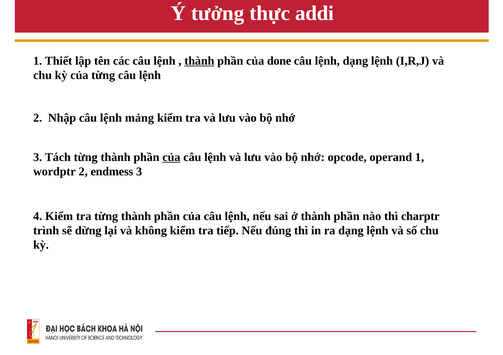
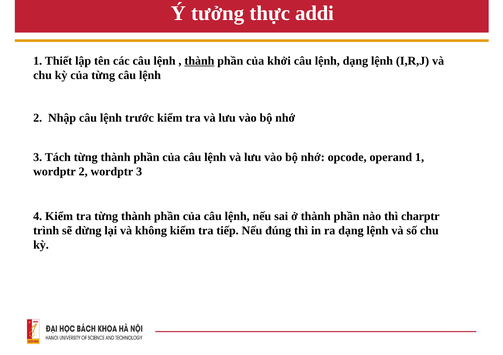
done: done -> khởi
mảng: mảng -> trước
của at (171, 157) underline: present -> none
2 endmess: endmess -> wordptr
